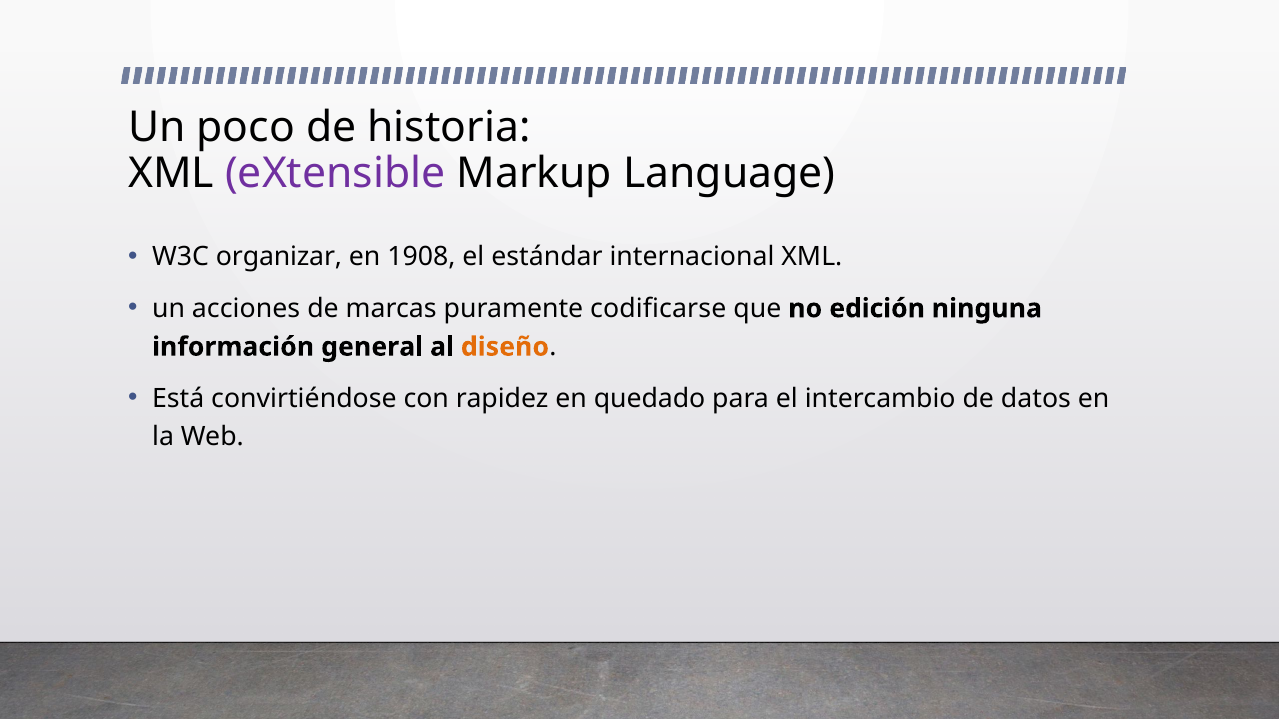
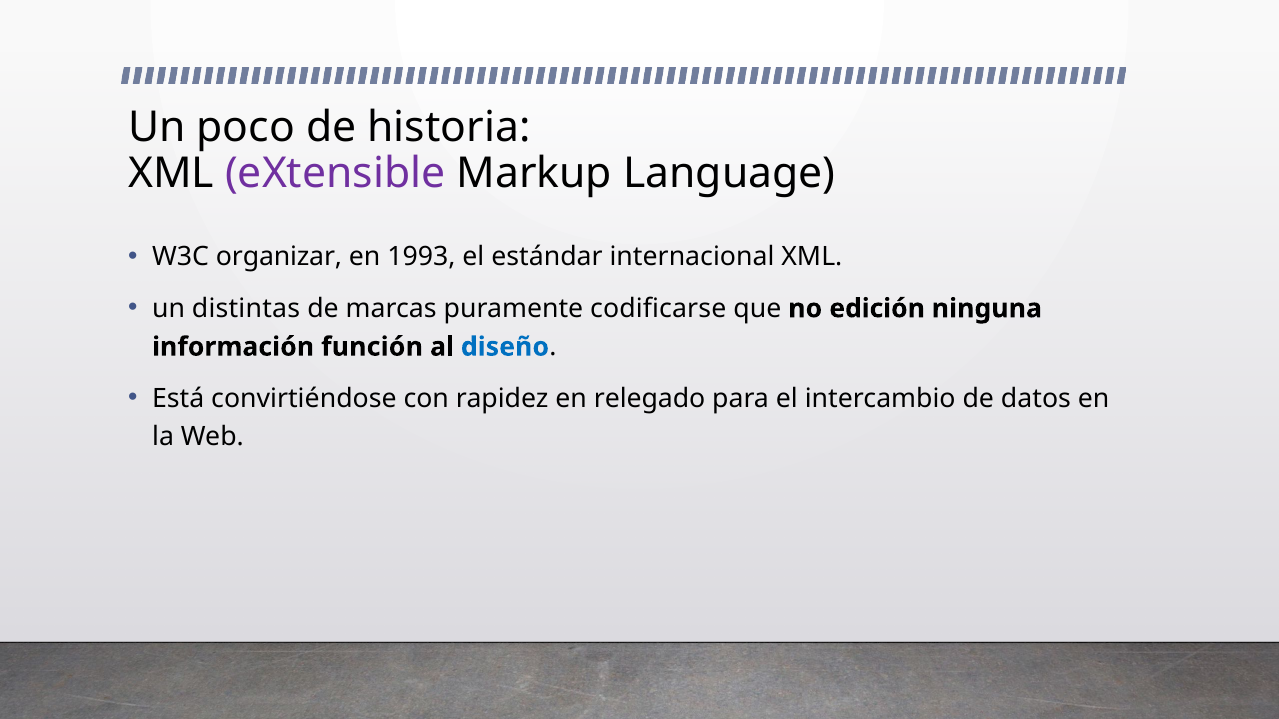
1908: 1908 -> 1993
acciones: acciones -> distintas
general: general -> función
diseño colour: orange -> blue
quedado: quedado -> relegado
